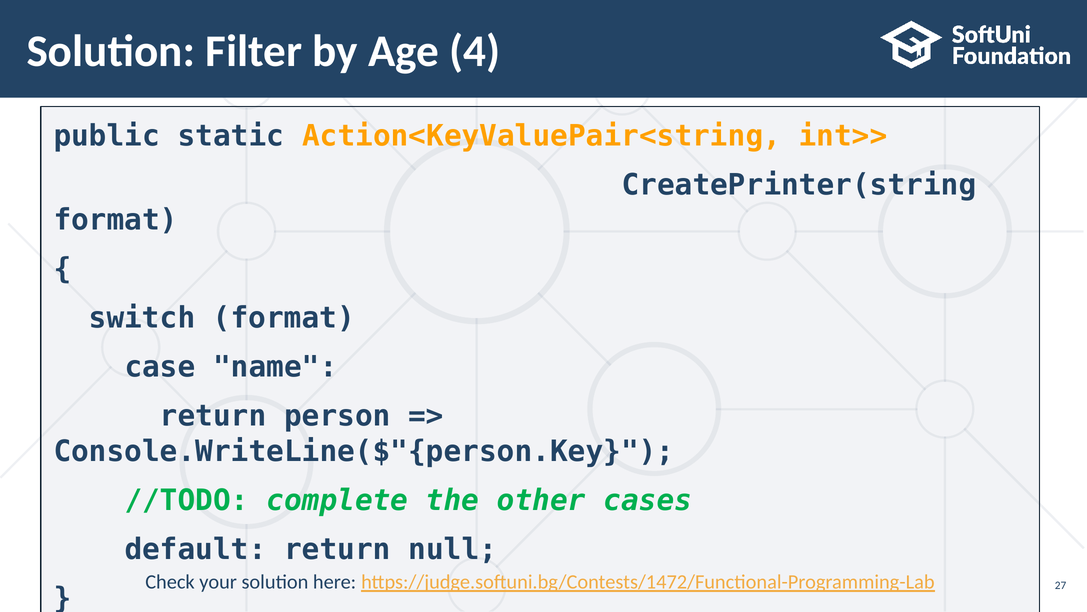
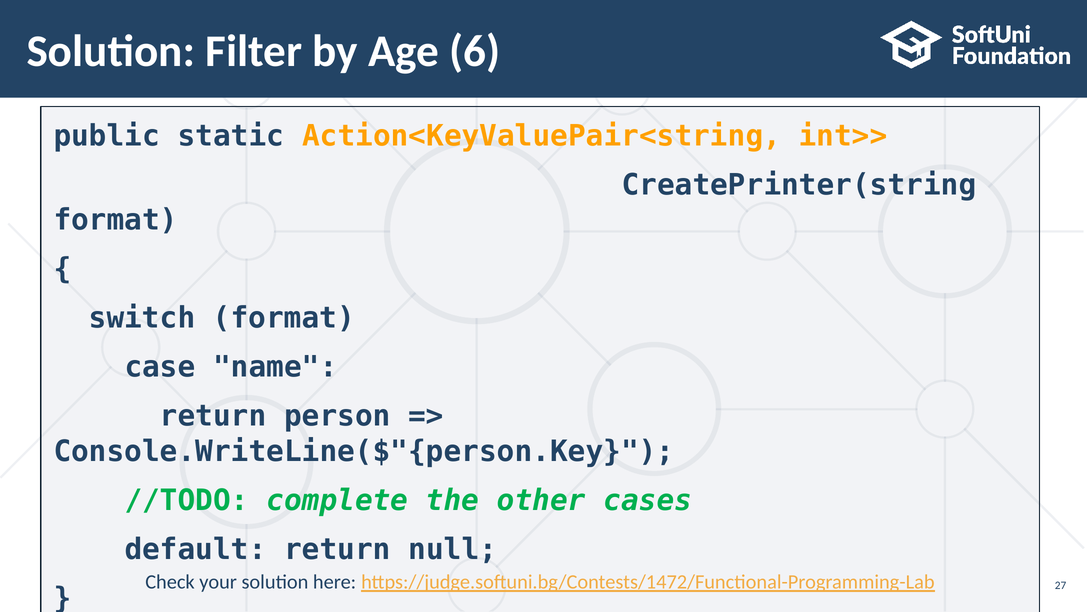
4: 4 -> 6
